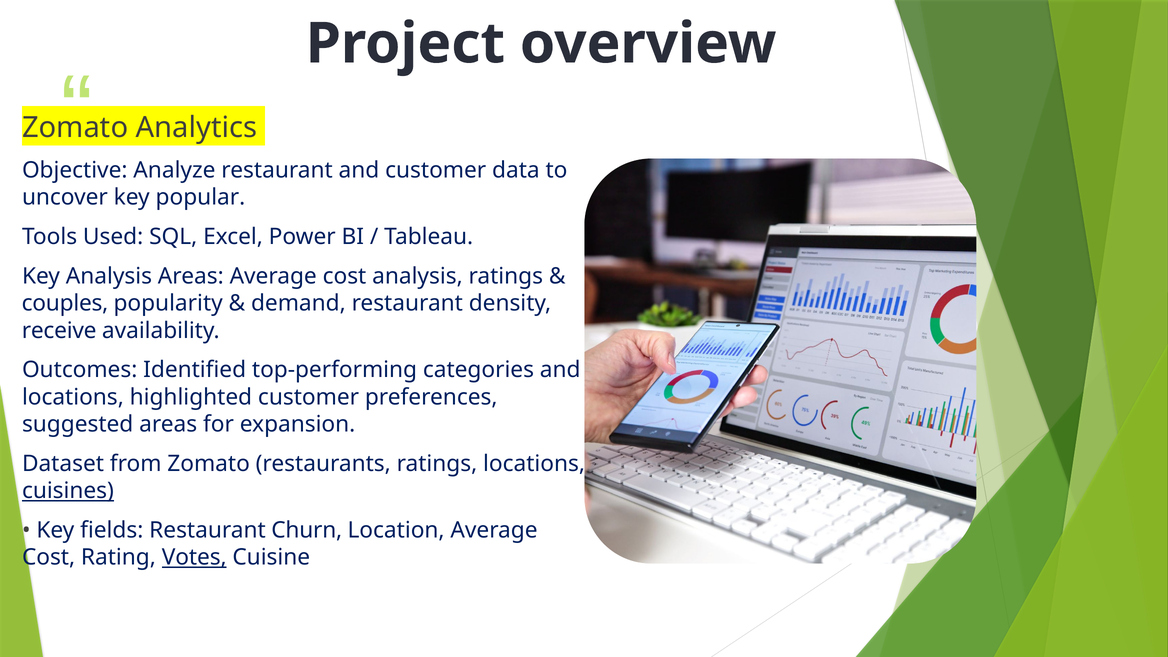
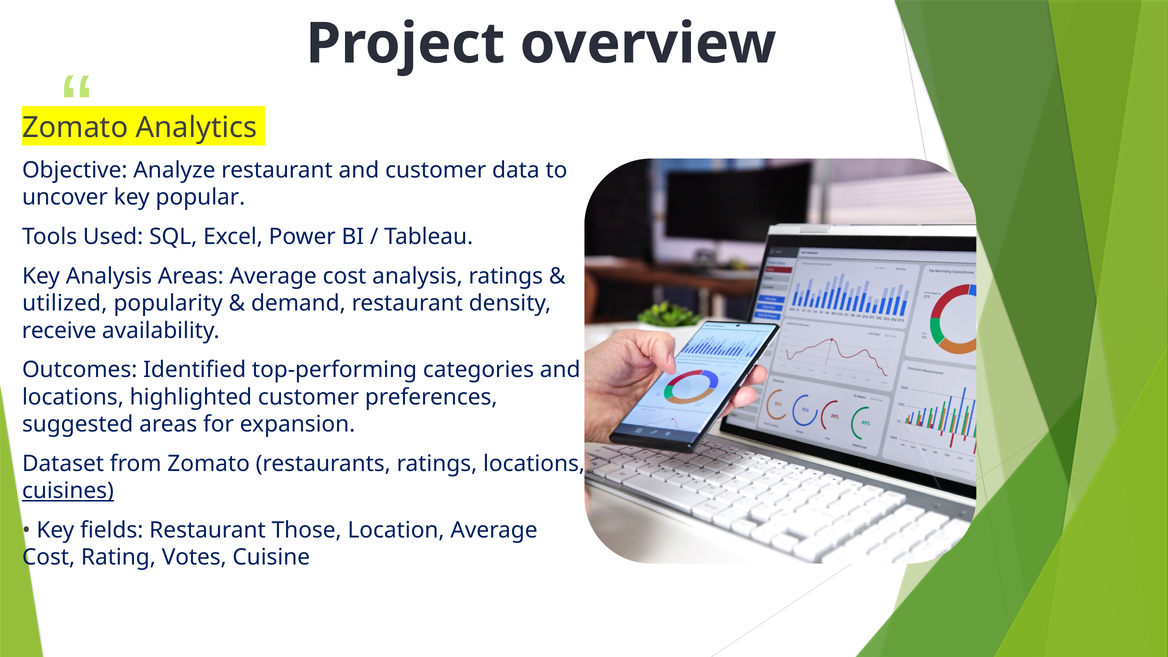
couples: couples -> utilized
Churn: Churn -> Those
Votes underline: present -> none
